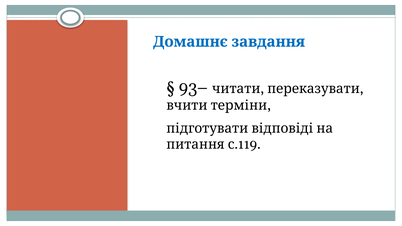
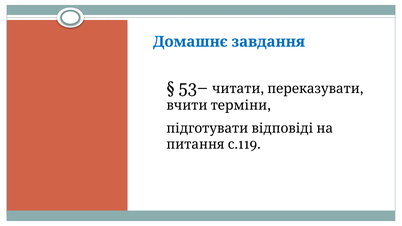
93–: 93– -> 53–
